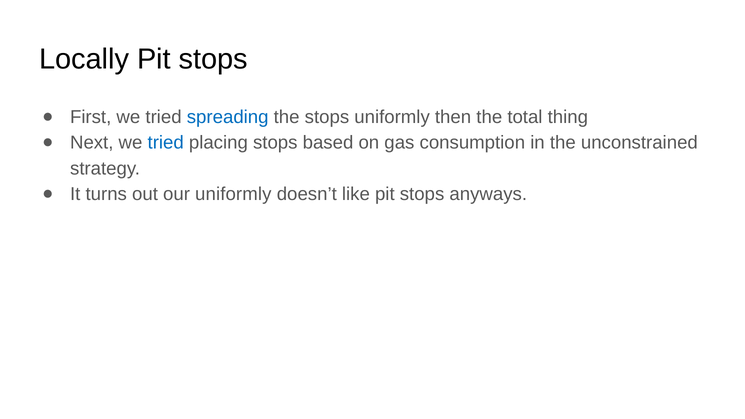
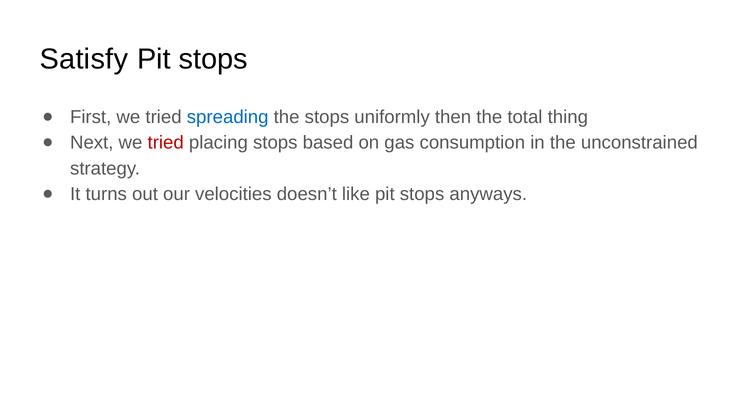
Locally: Locally -> Satisfy
tried at (166, 143) colour: blue -> red
our uniformly: uniformly -> velocities
